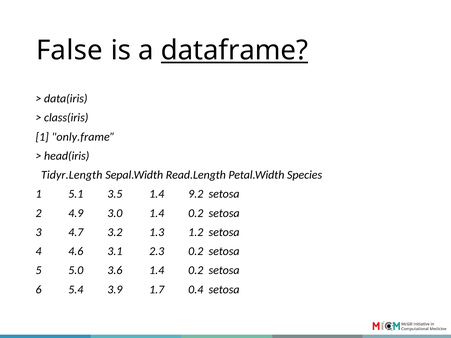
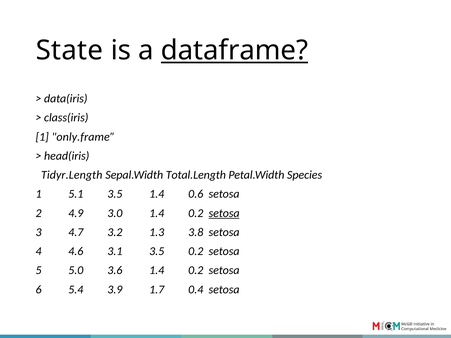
False: False -> State
Read.Length: Read.Length -> Total.Length
9.2: 9.2 -> 0.6
setosa at (224, 213) underline: none -> present
1.2: 1.2 -> 3.8
3.1 2.3: 2.3 -> 3.5
